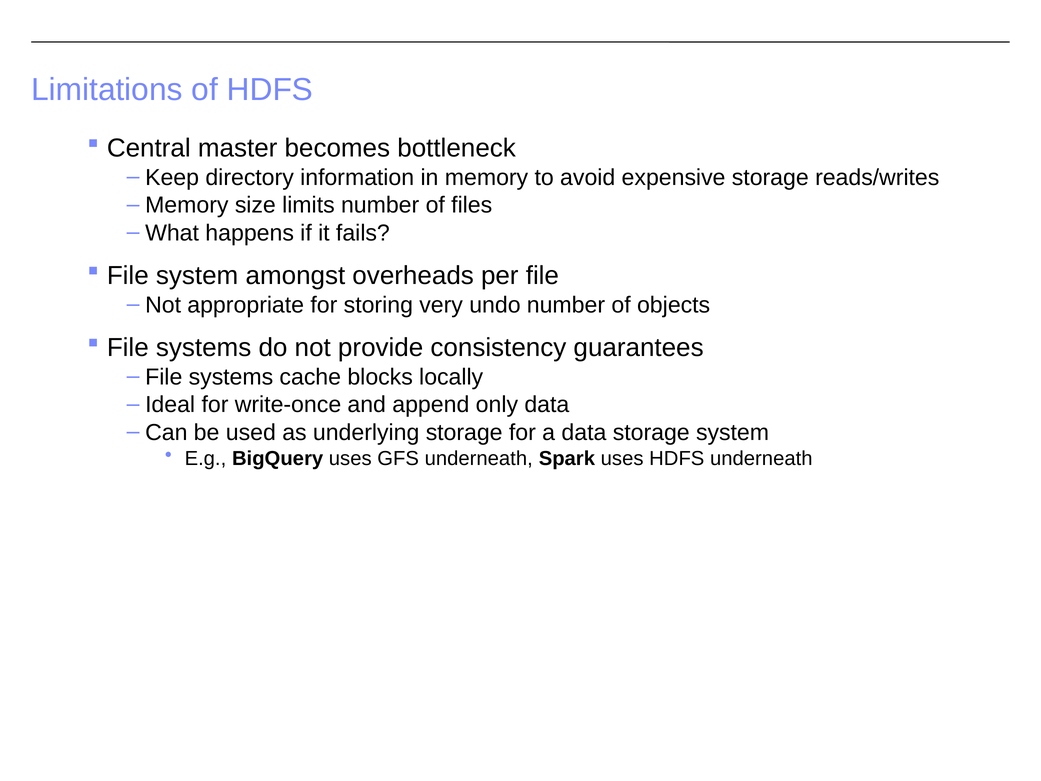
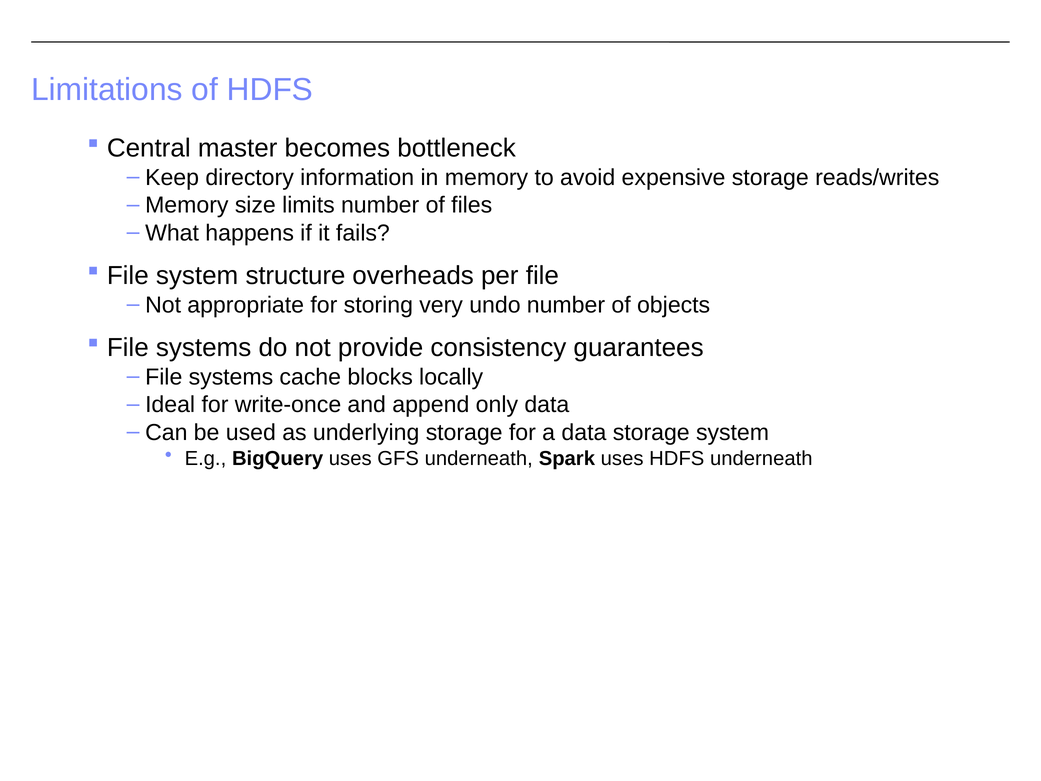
amongst: amongst -> structure
